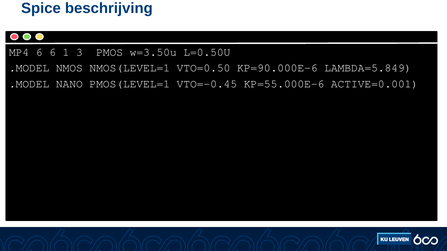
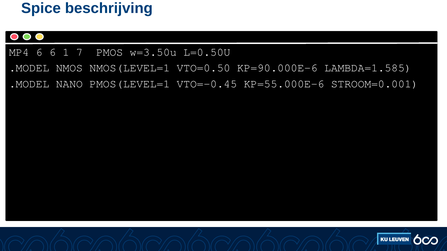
3: 3 -> 7
LAMBDA=5.849: LAMBDA=5.849 -> LAMBDA=1.585
ACTIVE=0.001: ACTIVE=0.001 -> STROOM=0.001
